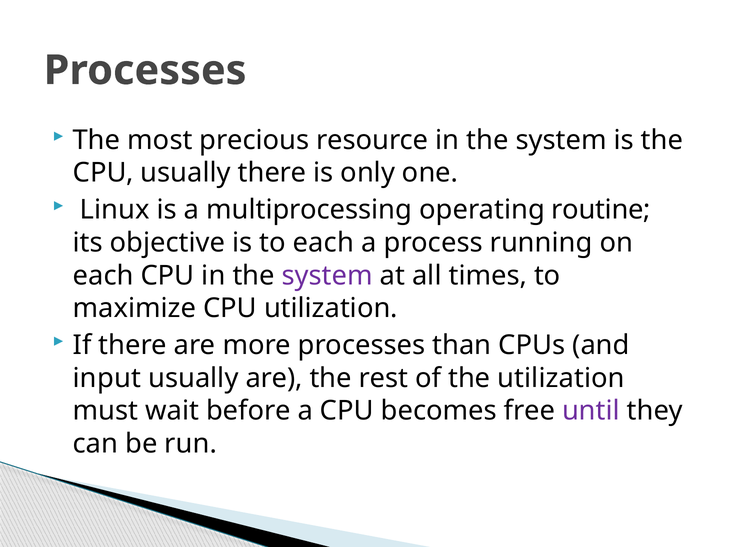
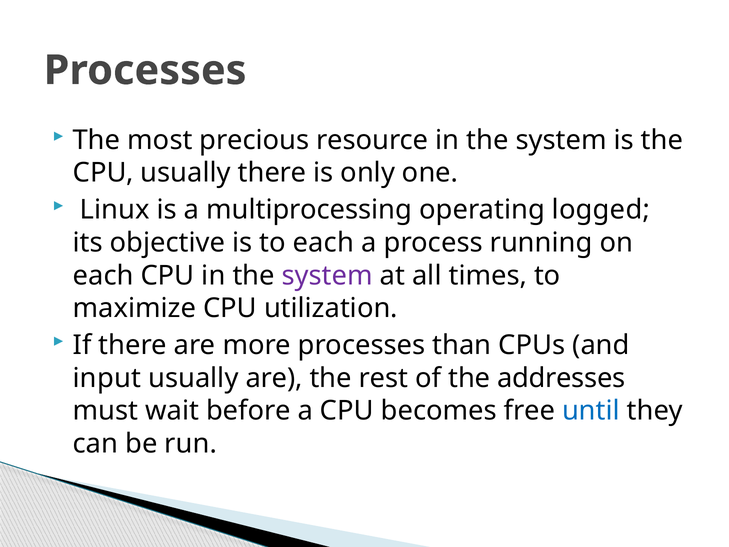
routine: routine -> logged
the utilization: utilization -> addresses
until colour: purple -> blue
